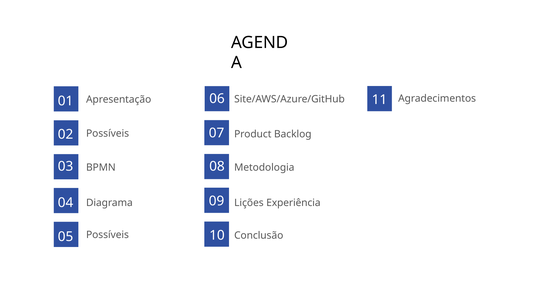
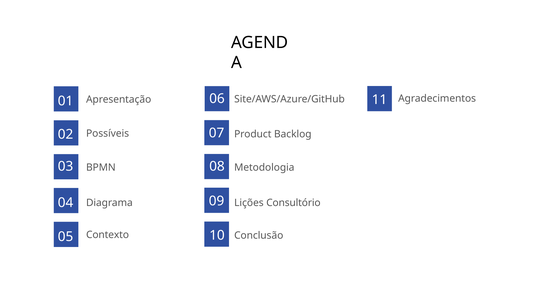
Experiência: Experiência -> Consultório
Possíveis at (108, 235): Possíveis -> Contexto
